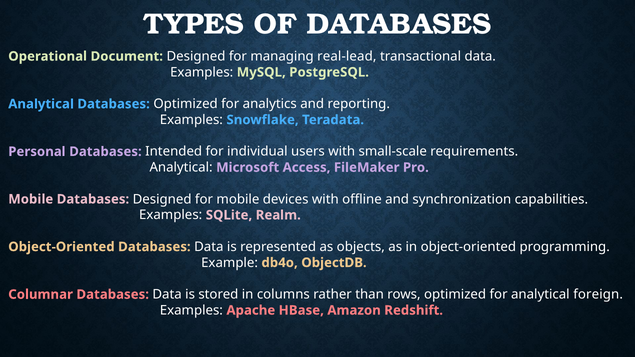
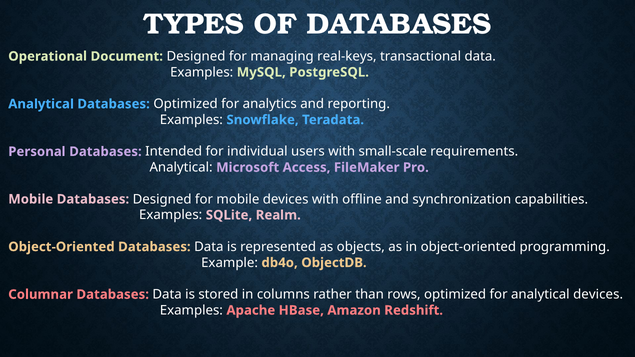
real-lead: real-lead -> real-keys
analytical foreign: foreign -> devices
